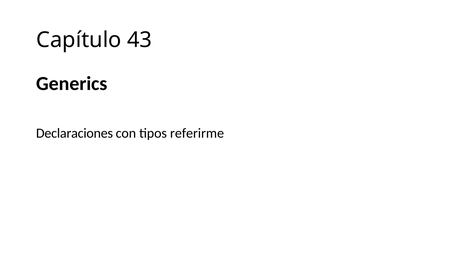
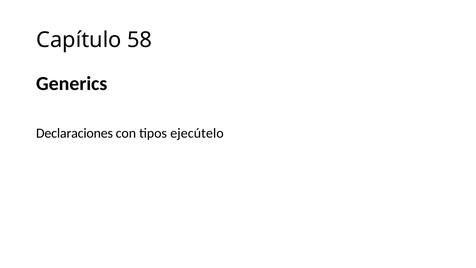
43: 43 -> 58
referirme: referirme -> ejecútelo
